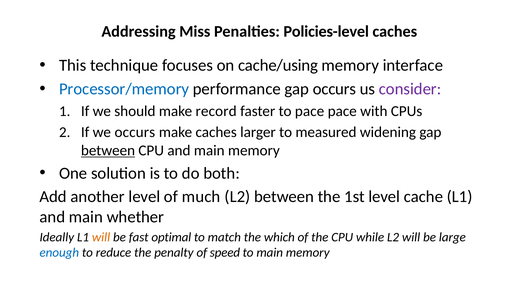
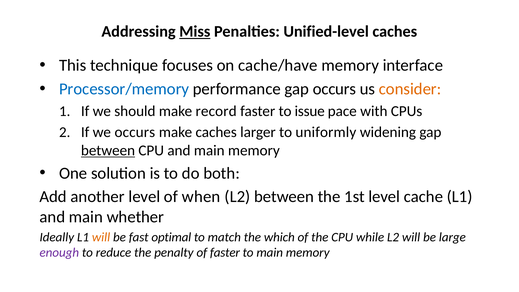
Miss underline: none -> present
Policies-level: Policies-level -> Unified-level
cache/using: cache/using -> cache/have
consider colour: purple -> orange
to pace: pace -> issue
measured: measured -> uniformly
much: much -> when
enough colour: blue -> purple
of speed: speed -> faster
